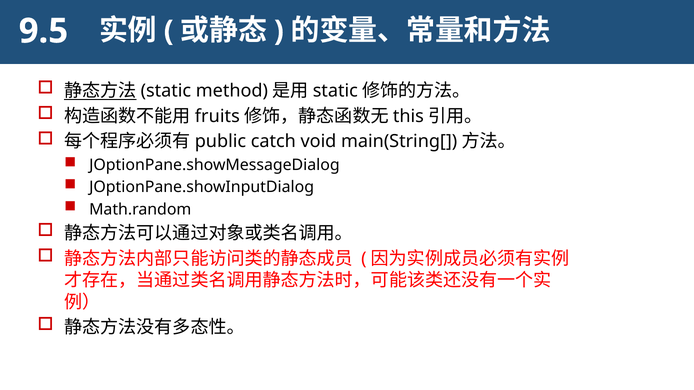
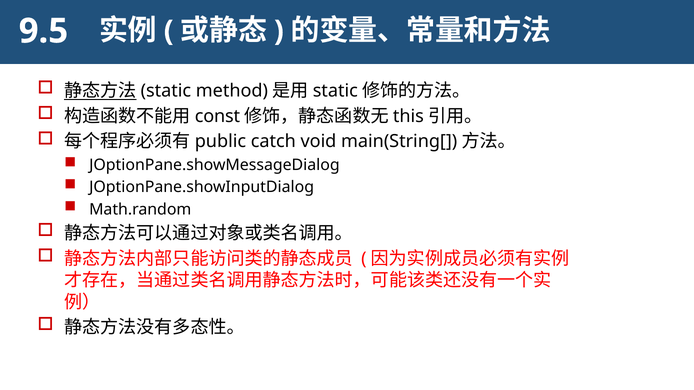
fruits: fruits -> const
